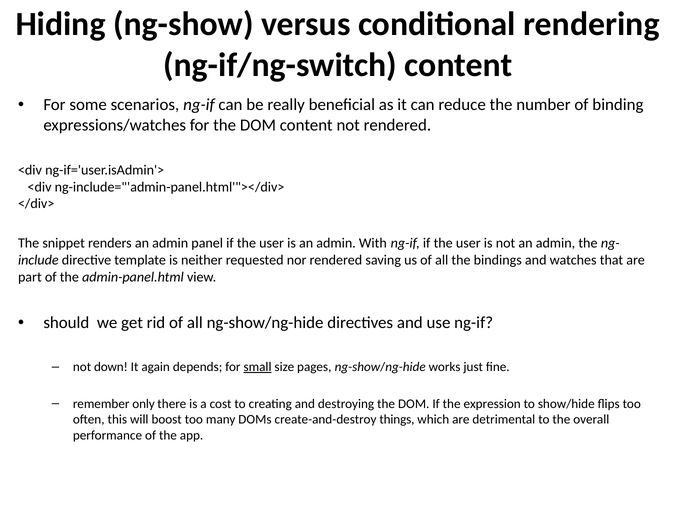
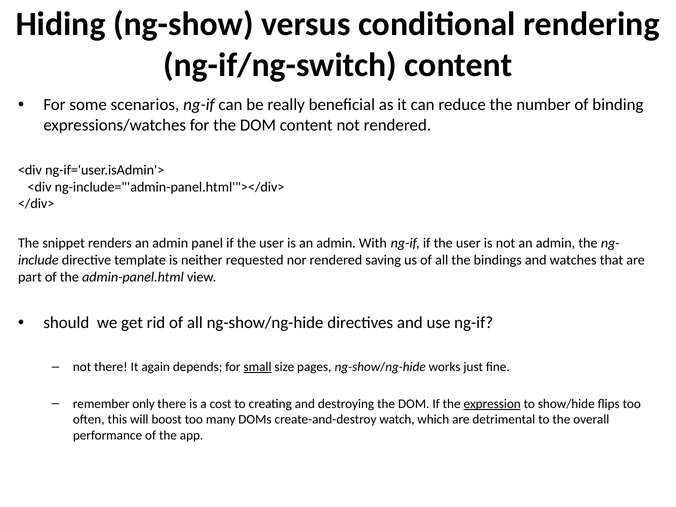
not down: down -> there
expression underline: none -> present
things: things -> watch
